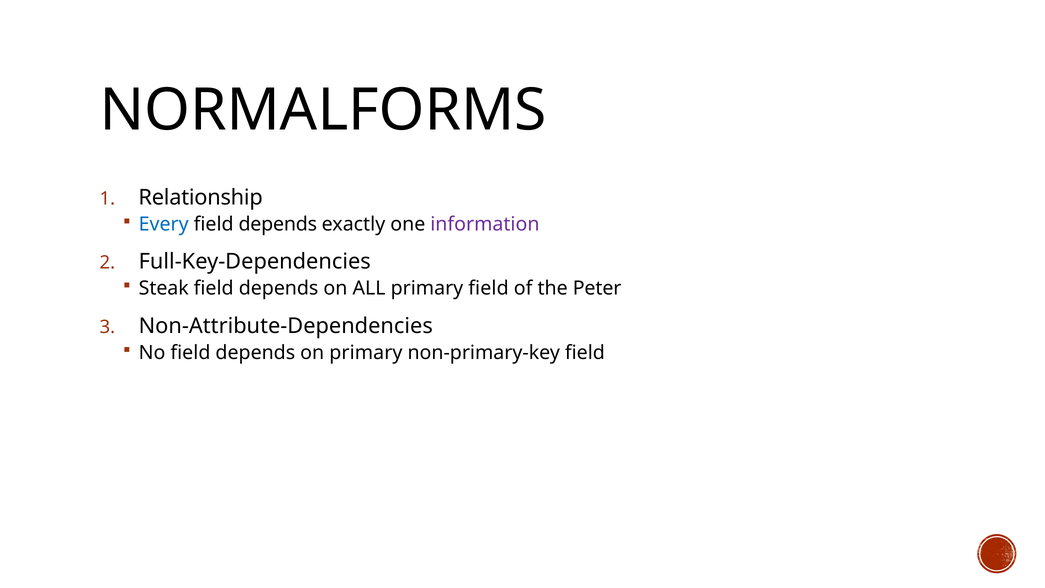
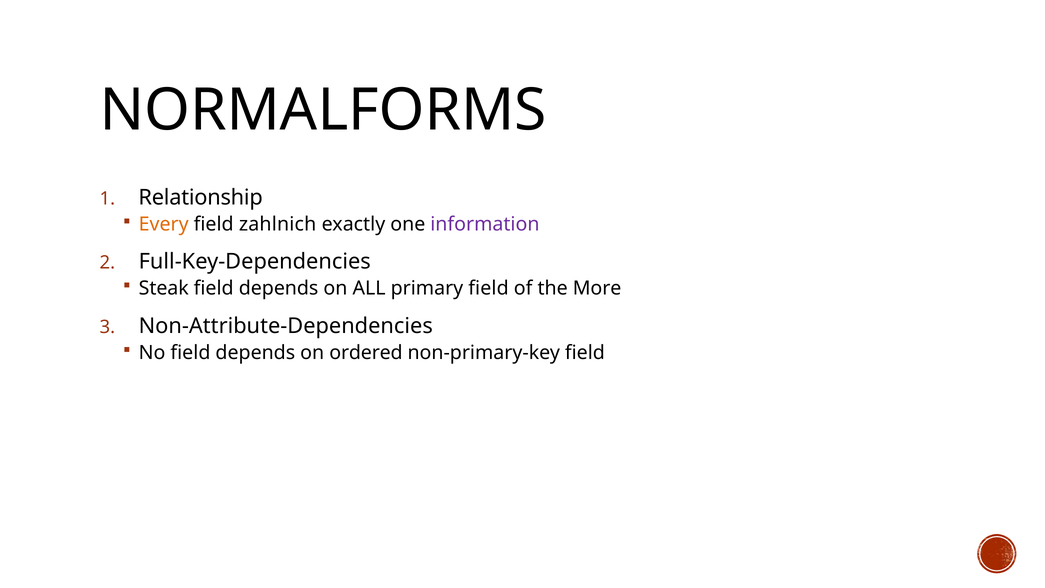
Every colour: blue -> orange
depends at (278, 224): depends -> zahlnich
Peter: Peter -> More
on primary: primary -> ordered
